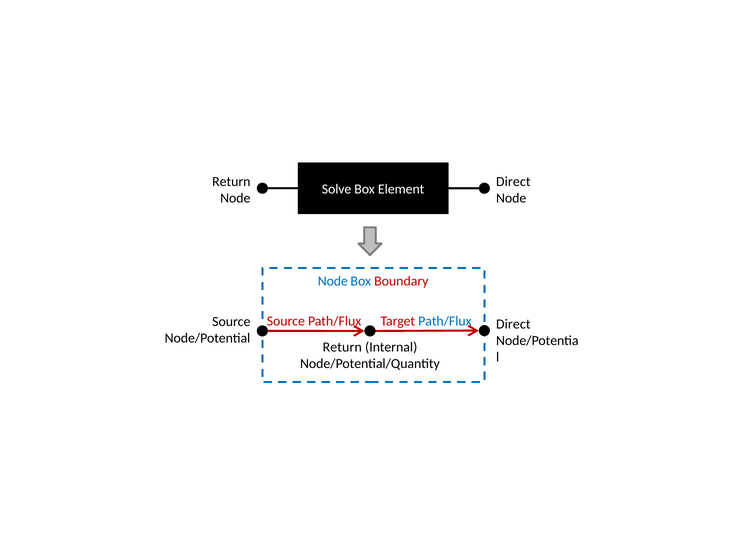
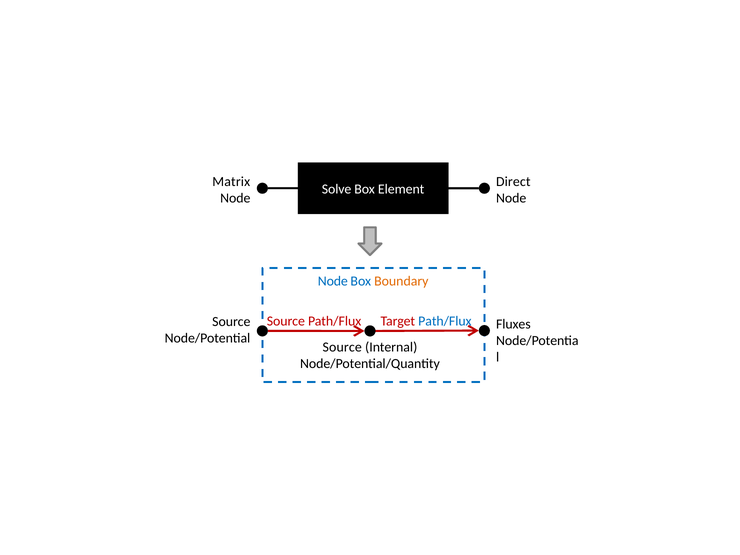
Return at (231, 182): Return -> Matrix
Boundary colour: red -> orange
Direct at (513, 324): Direct -> Fluxes
Return at (342, 347): Return -> Source
